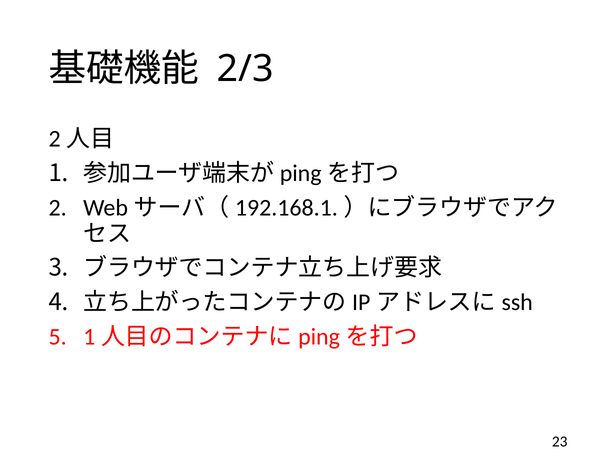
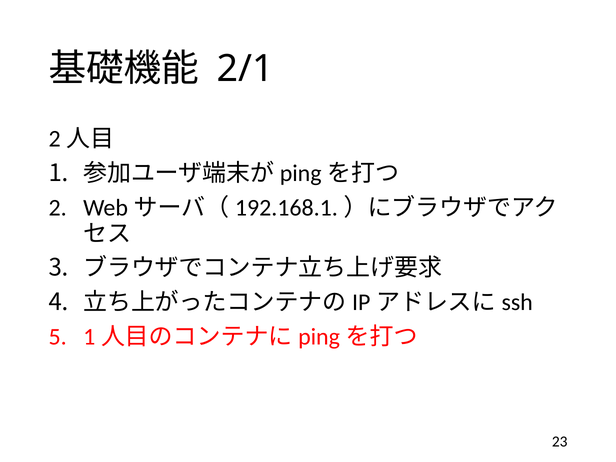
2/3: 2/3 -> 2/1
